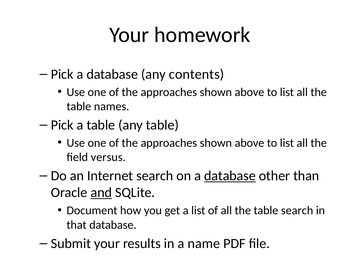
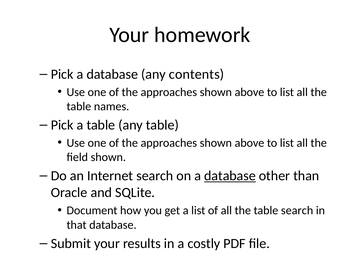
field versus: versus -> shown
and underline: present -> none
name: name -> costly
